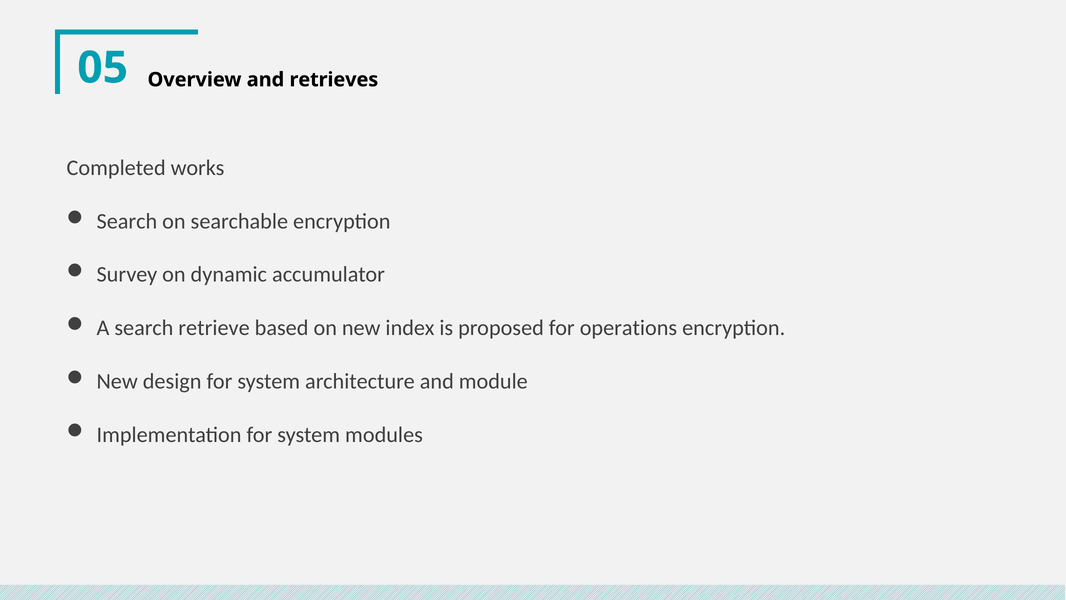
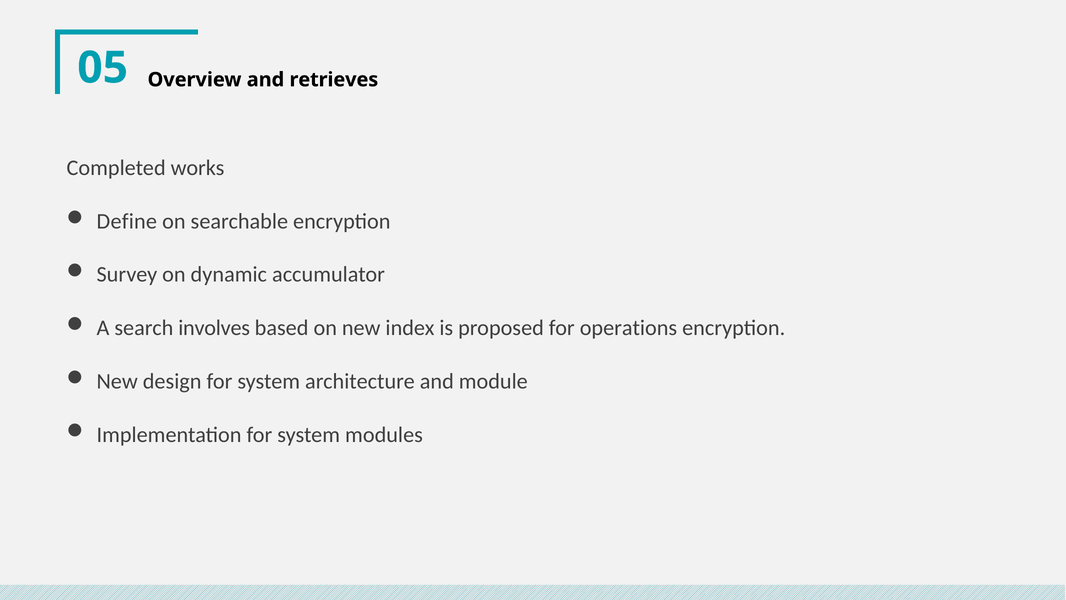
Search at (127, 221): Search -> Define
retrieve: retrieve -> involves
